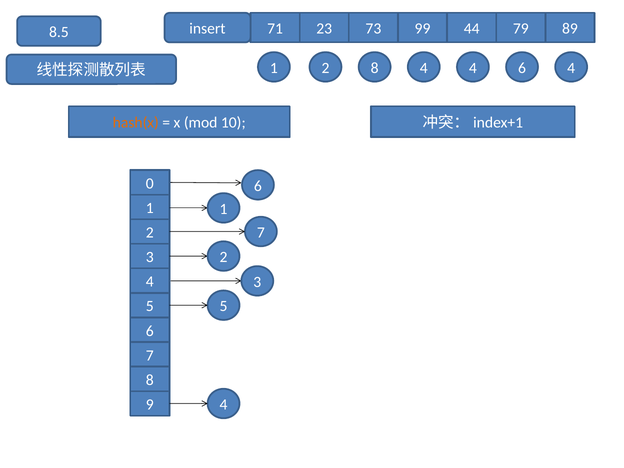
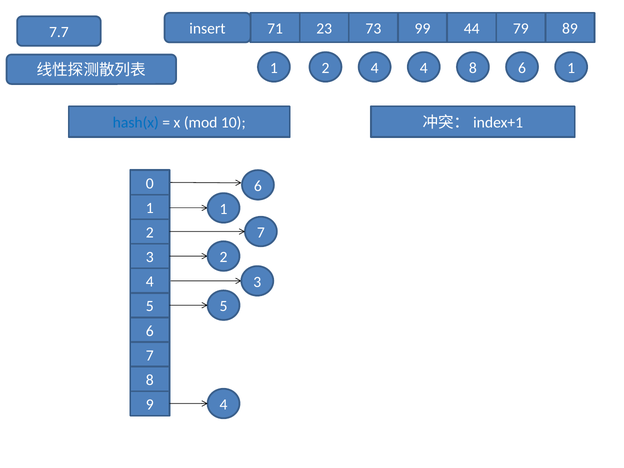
8.5: 8.5 -> 7.7
2 8: 8 -> 4
4 4: 4 -> 8
6 4: 4 -> 1
hash(x colour: orange -> blue
